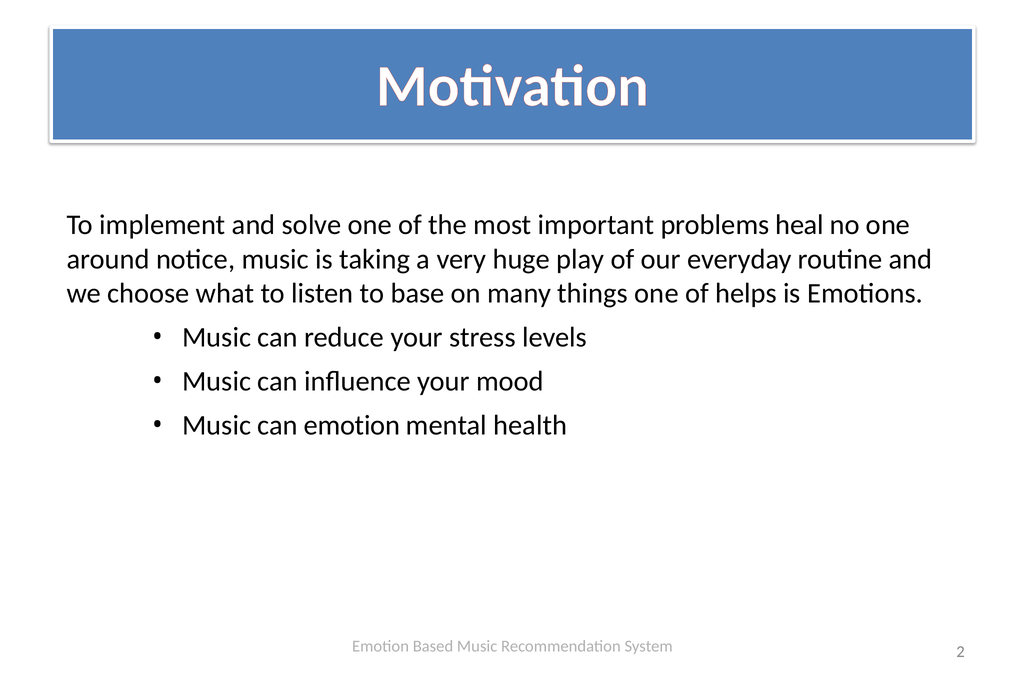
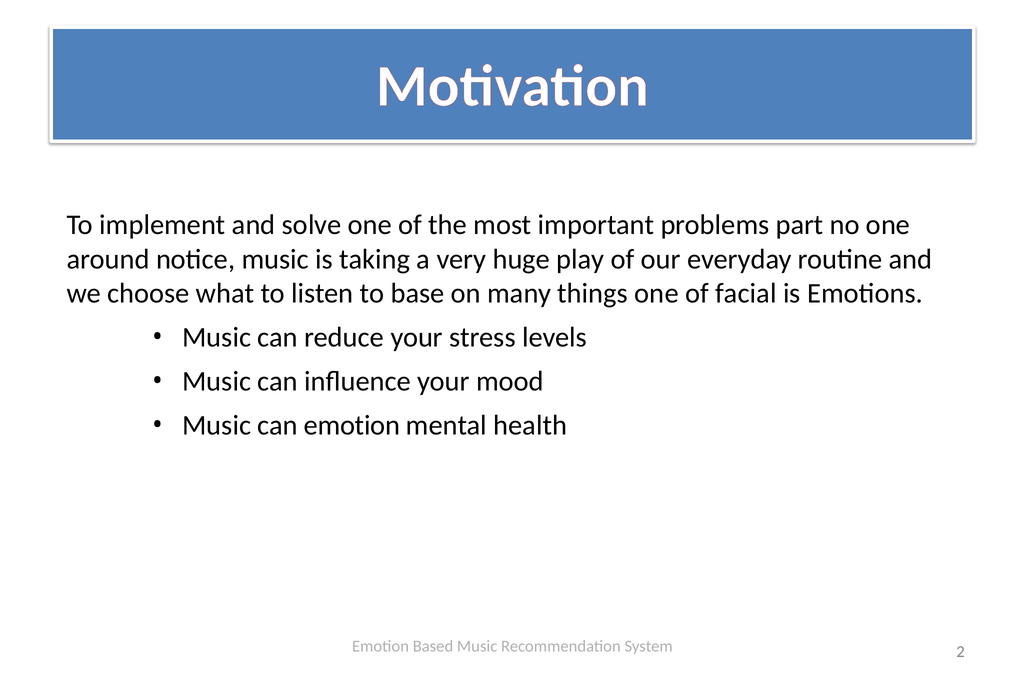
heal: heal -> part
helps: helps -> facial
